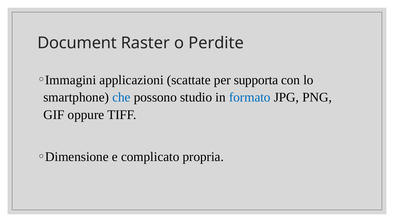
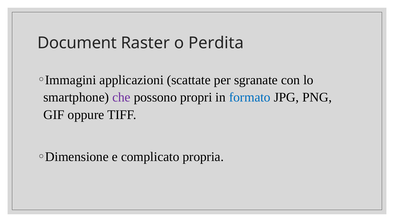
Perdite: Perdite -> Perdita
supporta: supporta -> sgranate
che colour: blue -> purple
studio: studio -> propri
